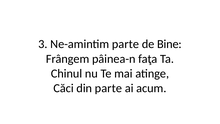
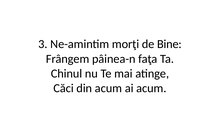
Ne-amintim parte: parte -> morţi
din parte: parte -> acum
